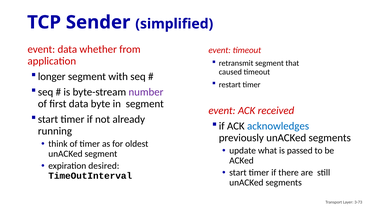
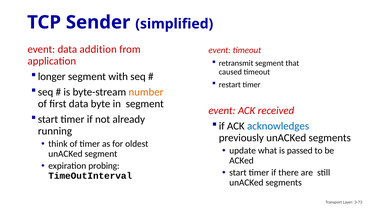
whether: whether -> addition
number colour: purple -> orange
desired: desired -> probing
